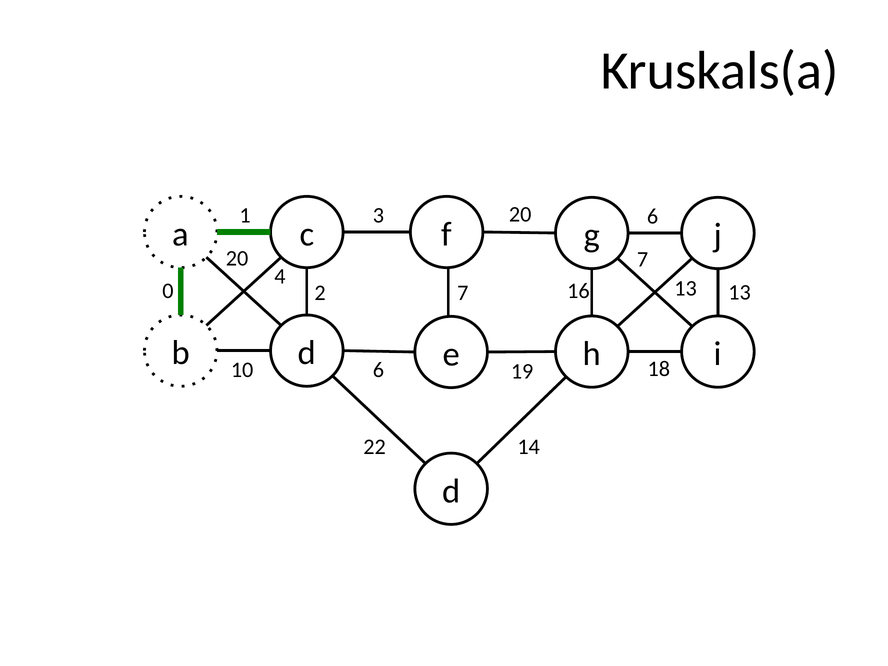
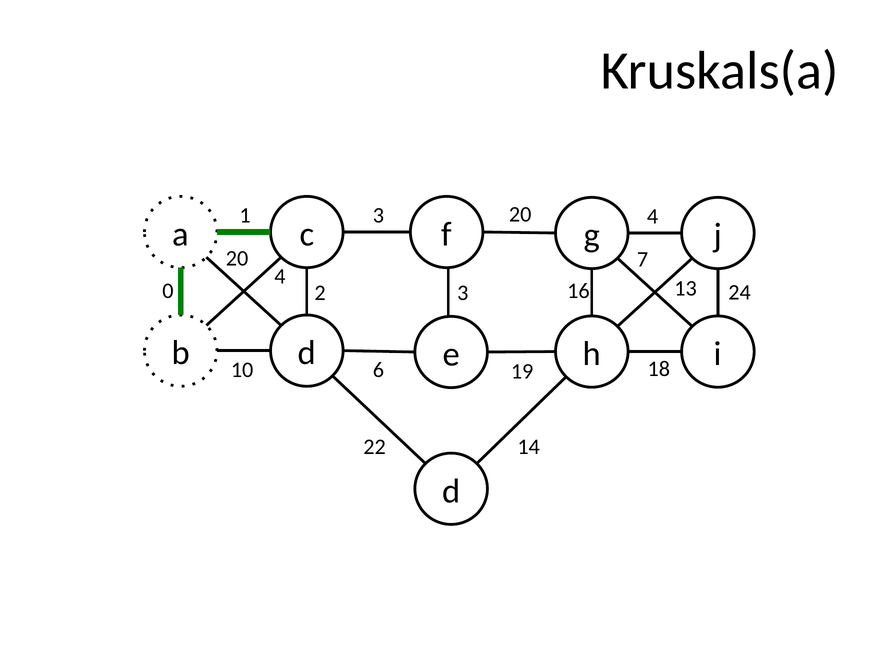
6 at (653, 217): 6 -> 4
16 13: 13 -> 24
2 7: 7 -> 3
